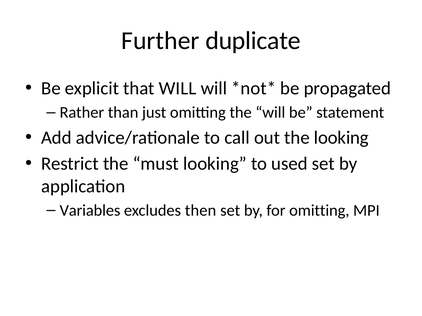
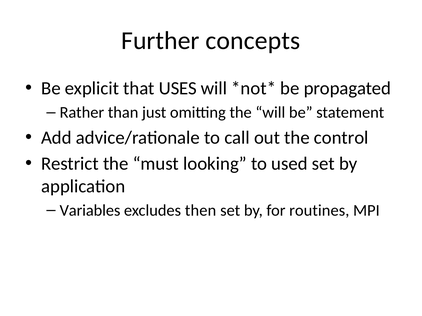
duplicate: duplicate -> concepts
that WILL: WILL -> USES
the looking: looking -> control
for omitting: omitting -> routines
